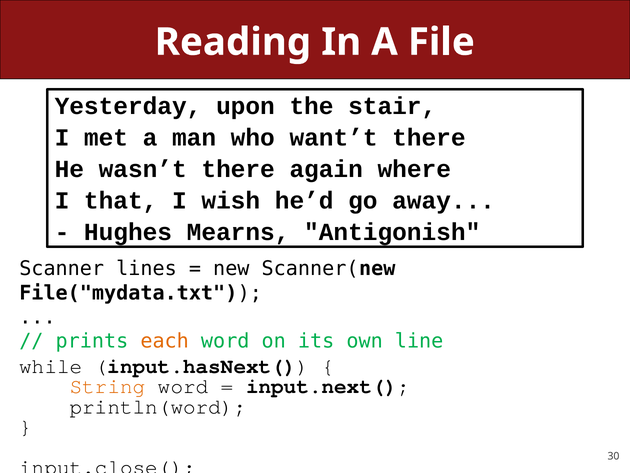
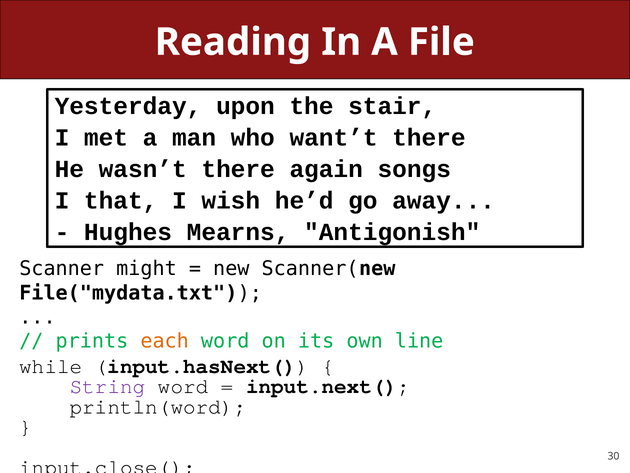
where: where -> songs
lines: lines -> might
String colour: orange -> purple
